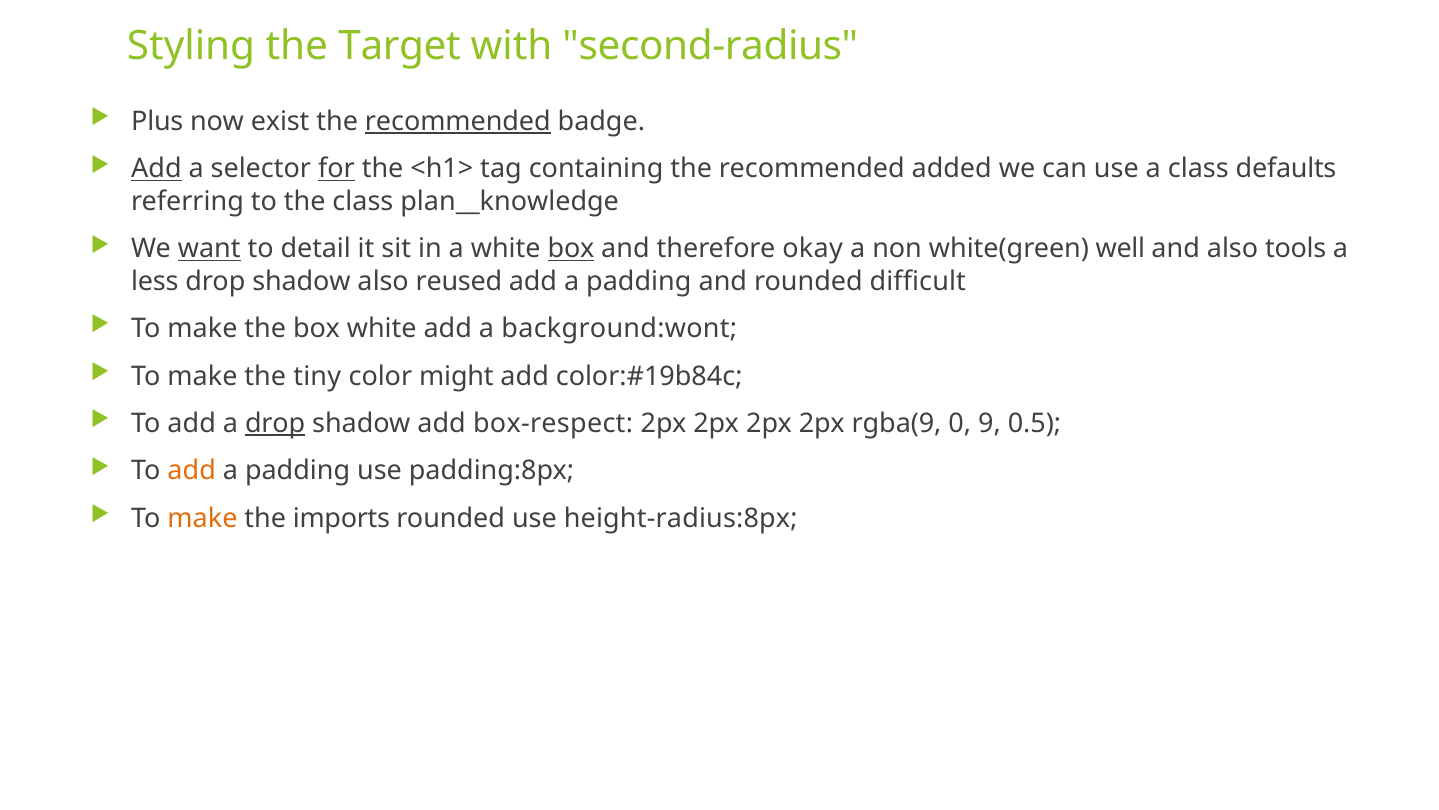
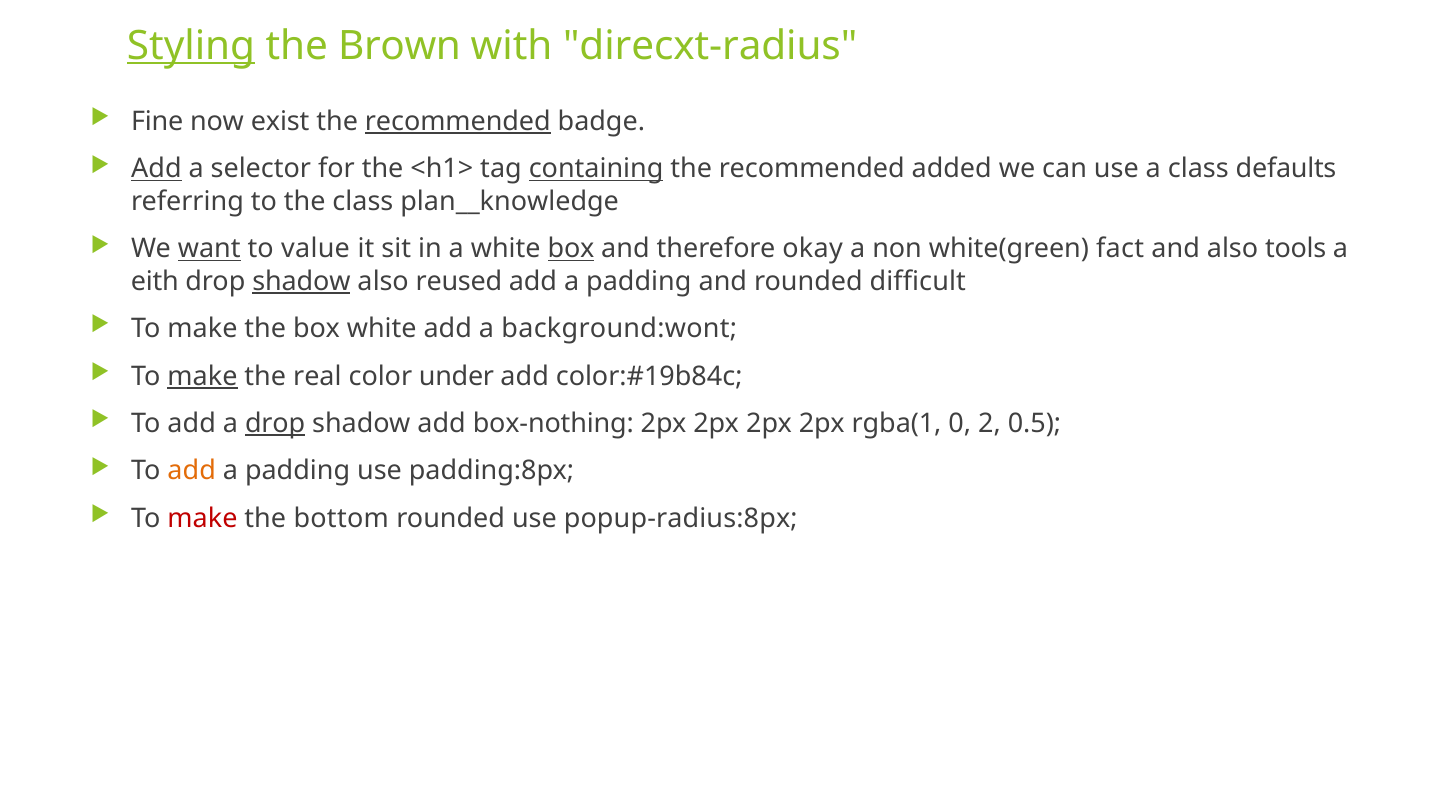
Styling underline: none -> present
Target: Target -> Brown
second-radius: second-radius -> direcxt-radius
Plus: Plus -> Fine
for underline: present -> none
containing underline: none -> present
detail: detail -> value
well: well -> fact
less: less -> eith
shadow at (301, 281) underline: none -> present
make at (203, 376) underline: none -> present
tiny: tiny -> real
might: might -> under
box-respect: box-respect -> box-nothing
rgba(9: rgba(9 -> rgba(1
9: 9 -> 2
make at (203, 518) colour: orange -> red
imports: imports -> bottom
height-radius:8px: height-radius:8px -> popup-radius:8px
